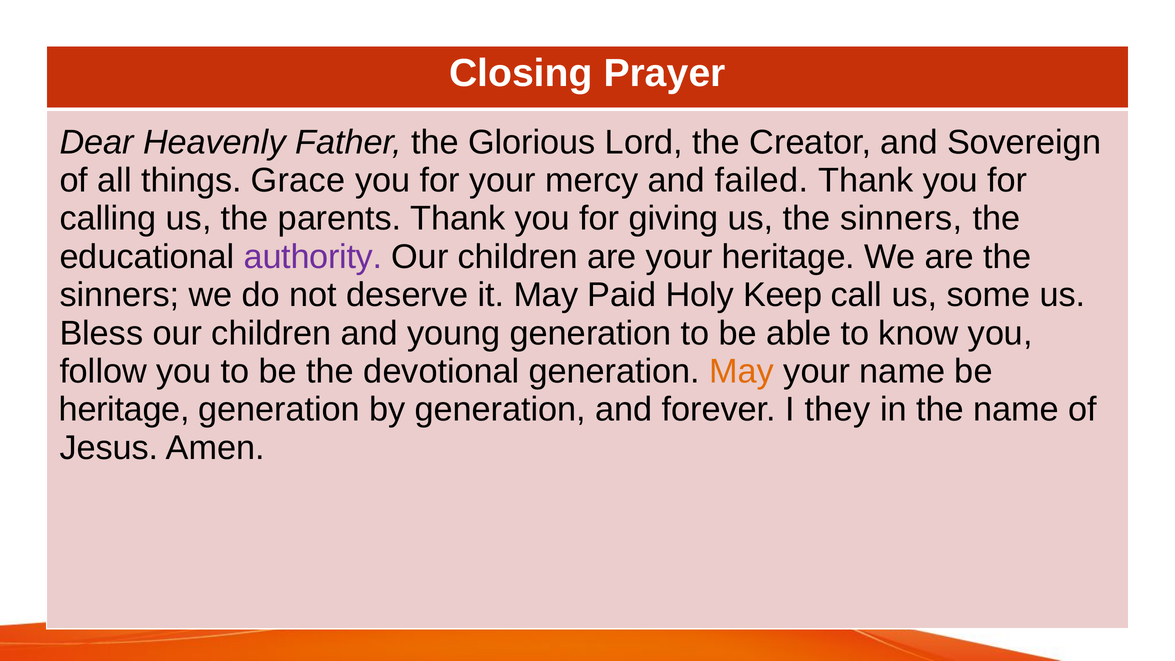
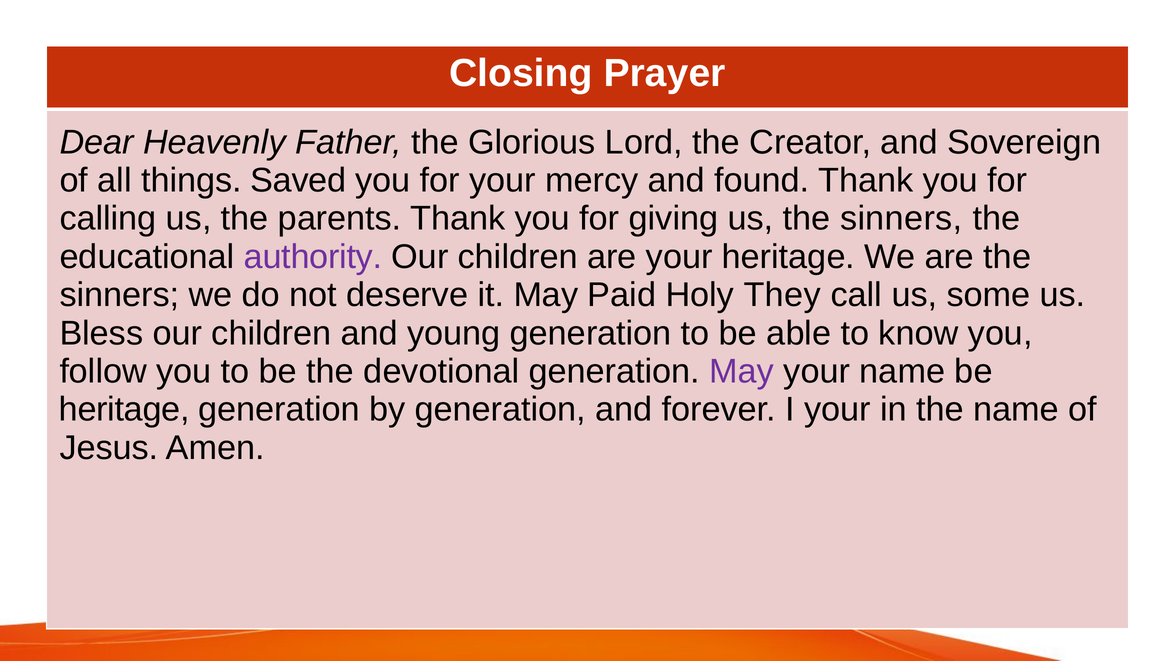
Grace: Grace -> Saved
failed: failed -> found
Keep: Keep -> They
May at (742, 371) colour: orange -> purple
I they: they -> your
